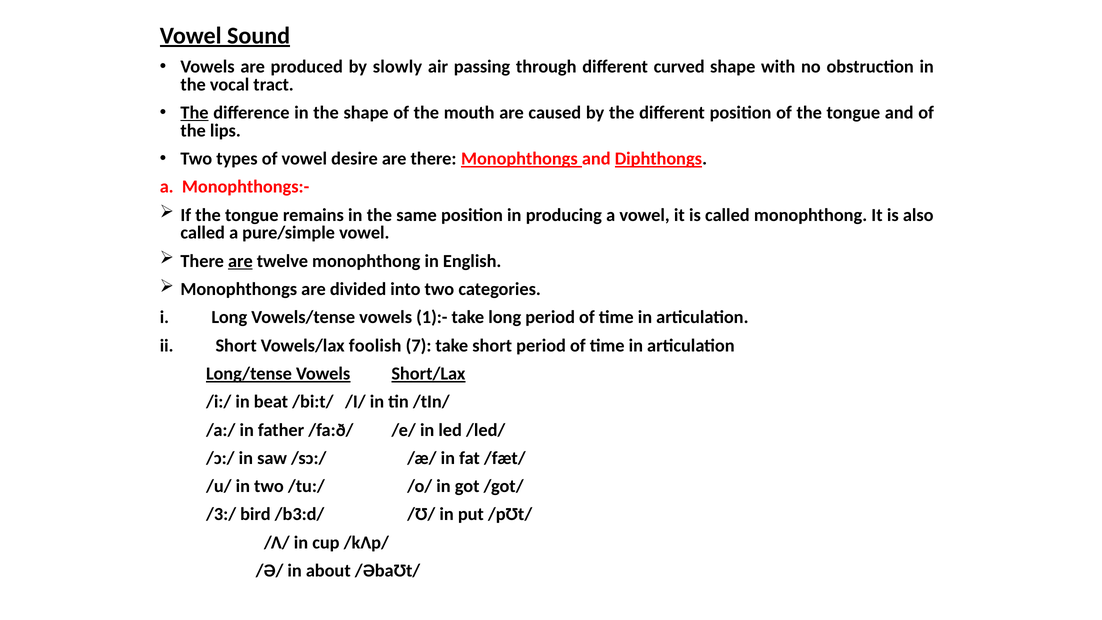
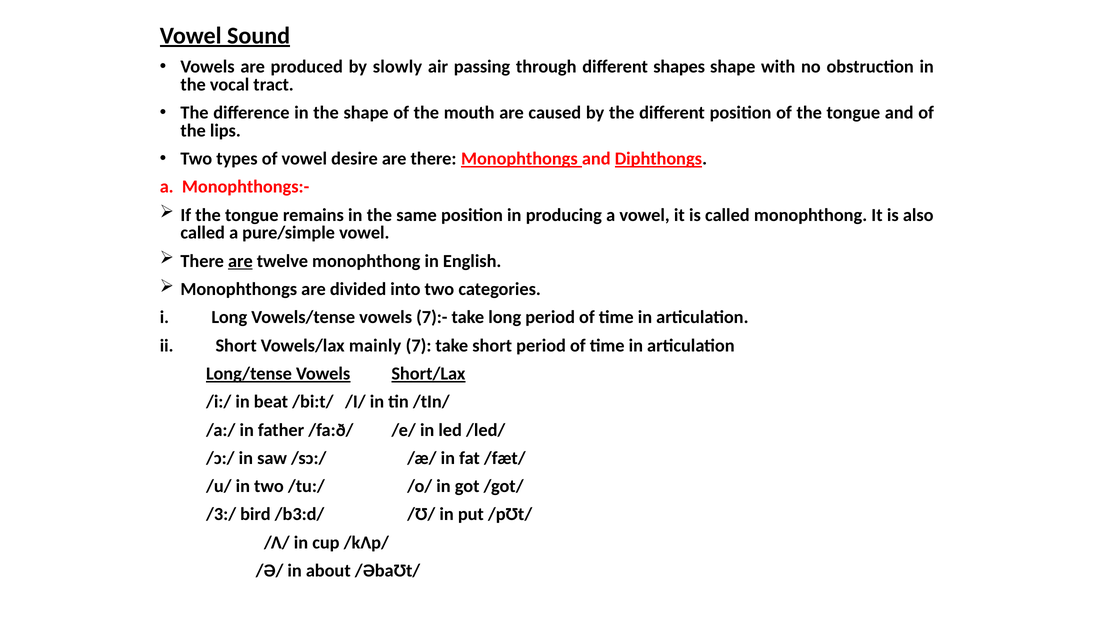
curved: curved -> shapes
The at (195, 113) underline: present -> none
1):-: 1):- -> 7):-
foolish: foolish -> mainly
